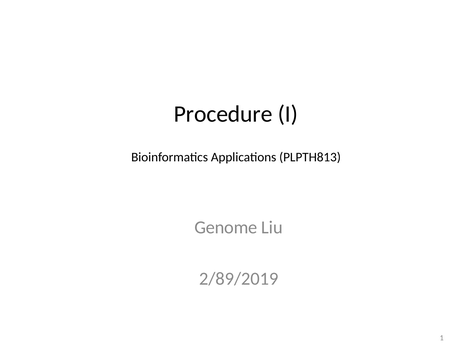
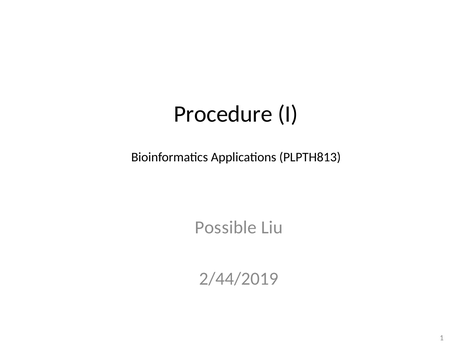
Genome: Genome -> Possible
2/89/2019: 2/89/2019 -> 2/44/2019
